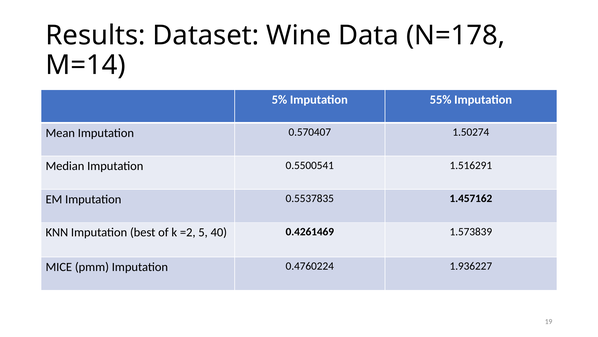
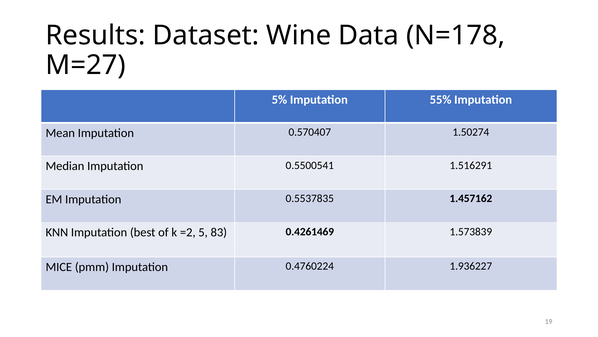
M=14: M=14 -> M=27
40: 40 -> 83
